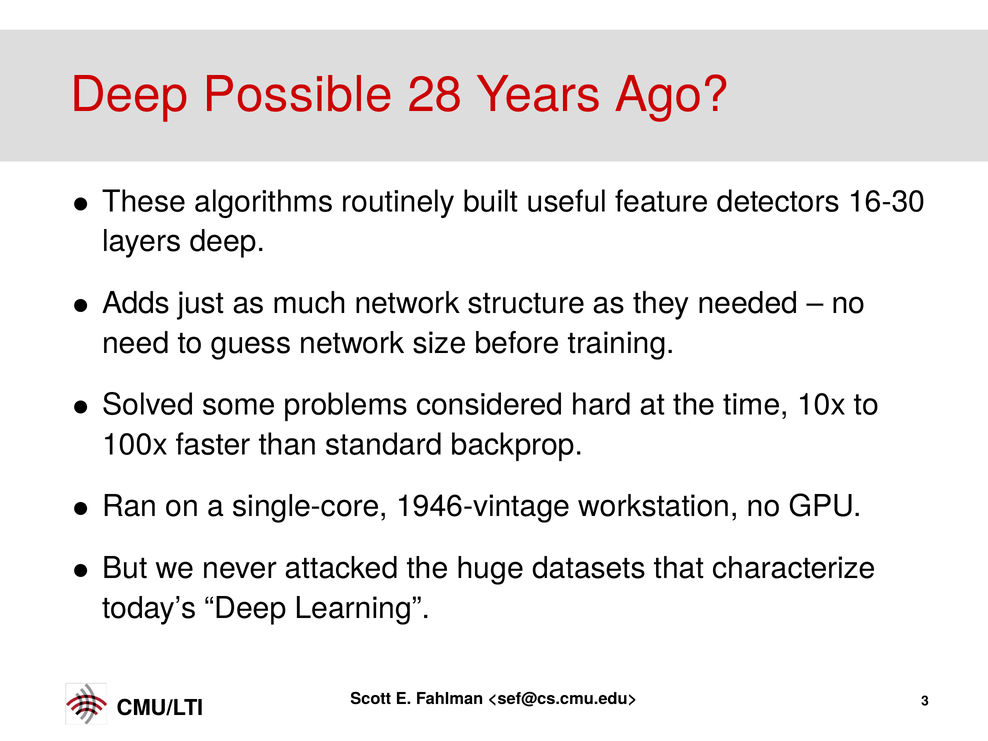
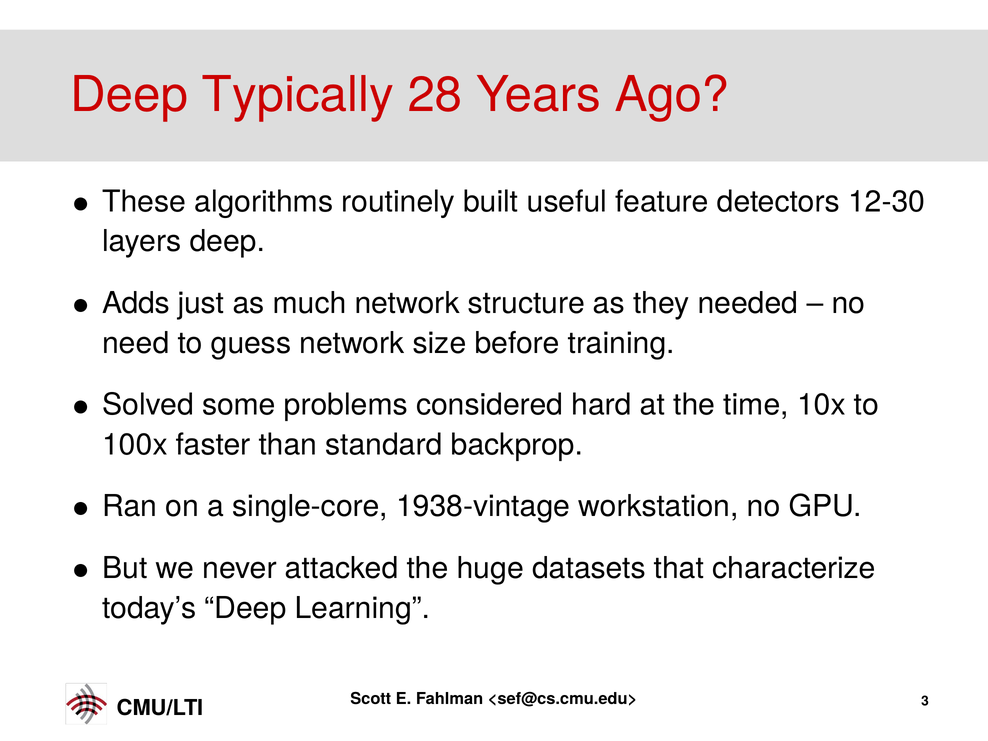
Possible: Possible -> Typically
16-30: 16-30 -> 12-30
1946-vintage: 1946-vintage -> 1938-vintage
